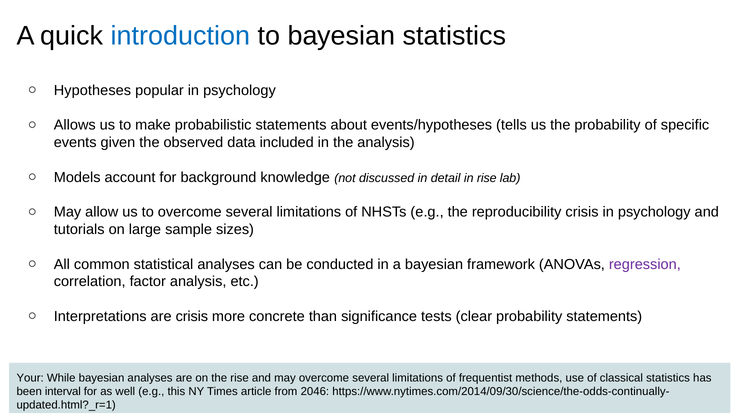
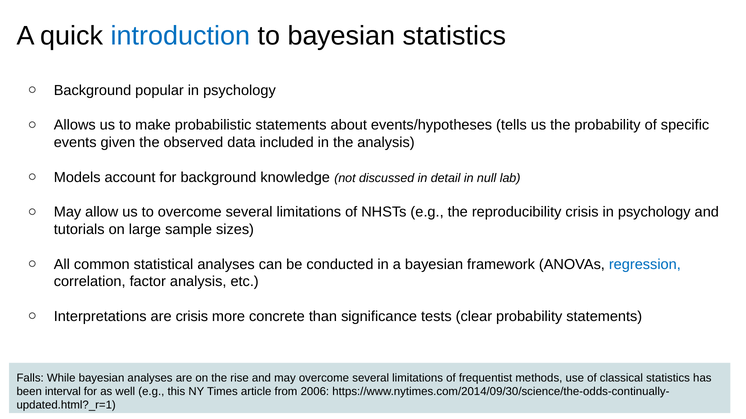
Hypotheses at (92, 90): Hypotheses -> Background
in rise: rise -> null
regression colour: purple -> blue
Your: Your -> Falls
2046: 2046 -> 2006
